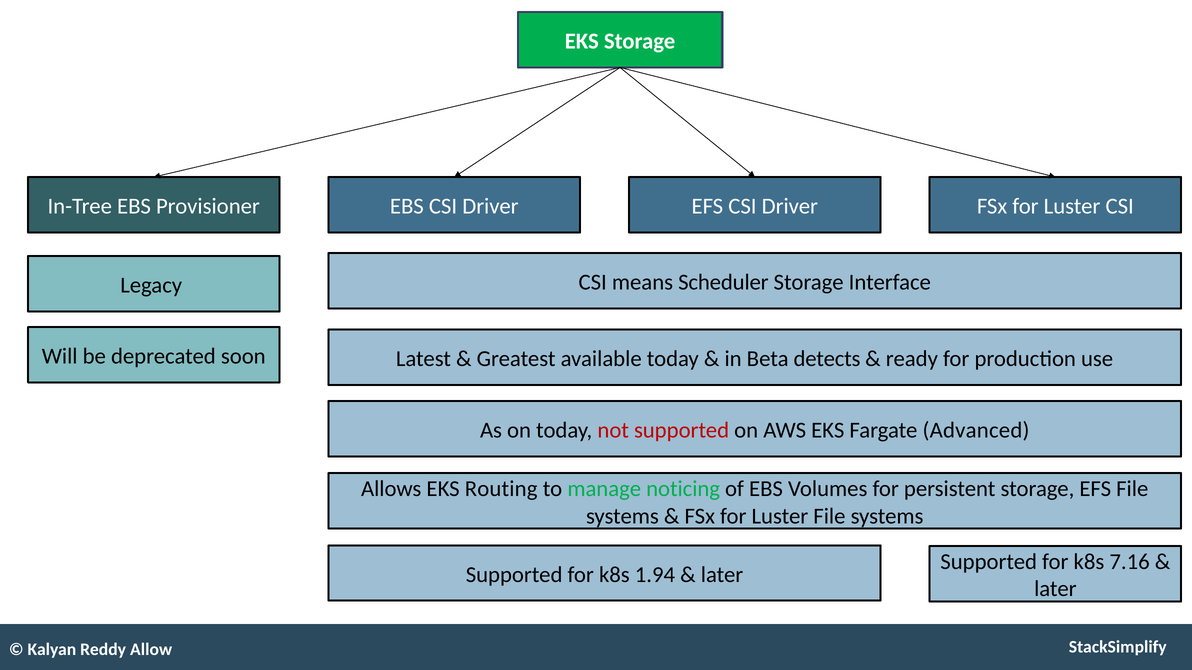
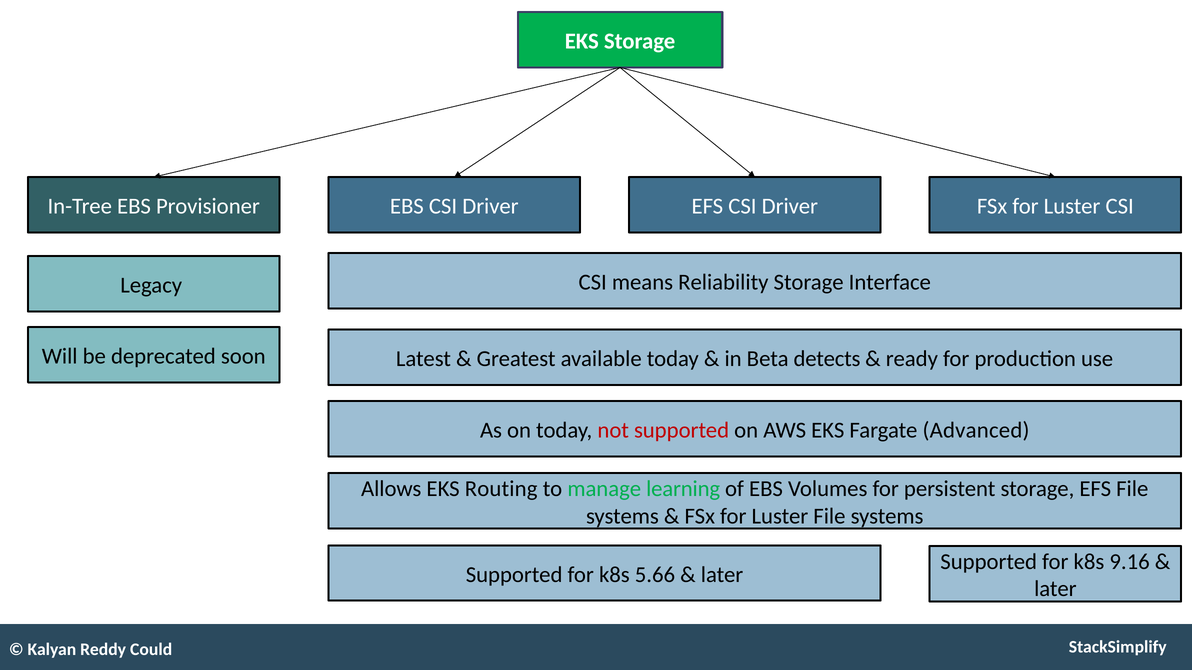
Scheduler: Scheduler -> Reliability
noticing: noticing -> learning
7.16: 7.16 -> 9.16
1.94: 1.94 -> 5.66
Allow: Allow -> Could
